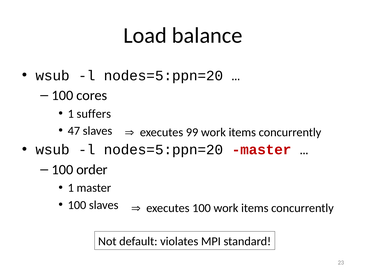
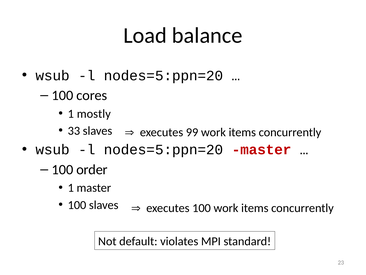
suffers: suffers -> mostly
47: 47 -> 33
